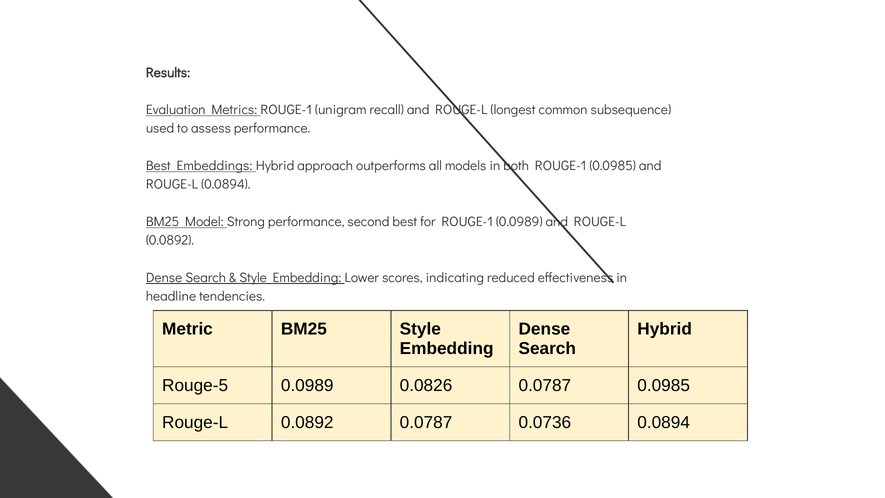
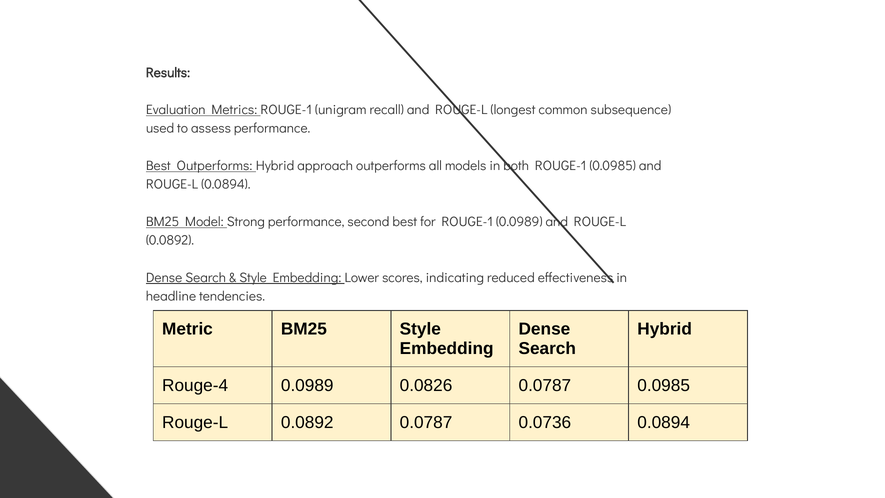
Best Embeddings: Embeddings -> Outperforms
Rouge-5: Rouge-5 -> Rouge-4
